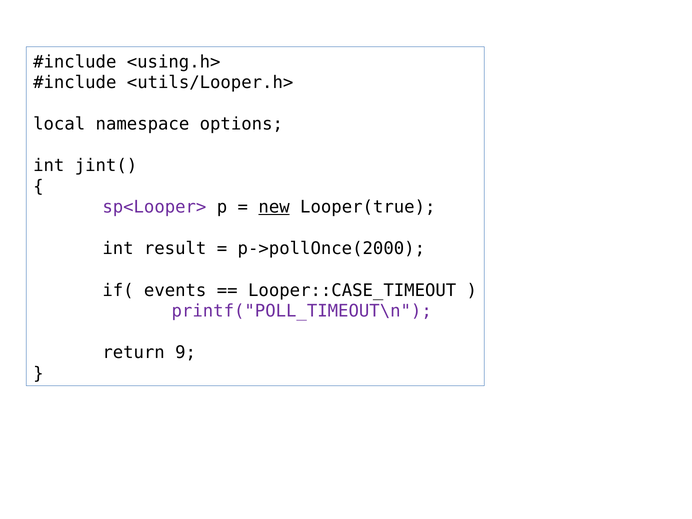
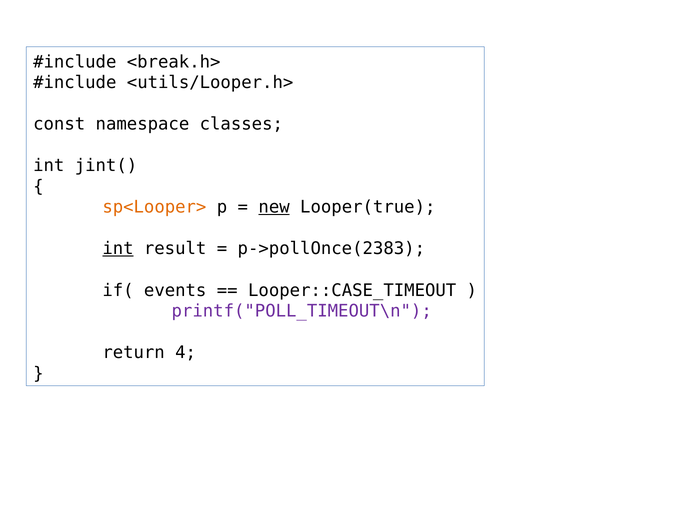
<using.h>: <using.h> -> <break.h>
local: local -> const
options: options -> classes
sp<Looper> colour: purple -> orange
int at (118, 249) underline: none -> present
p->pollOnce(2000: p->pollOnce(2000 -> p->pollOnce(2383
9: 9 -> 4
